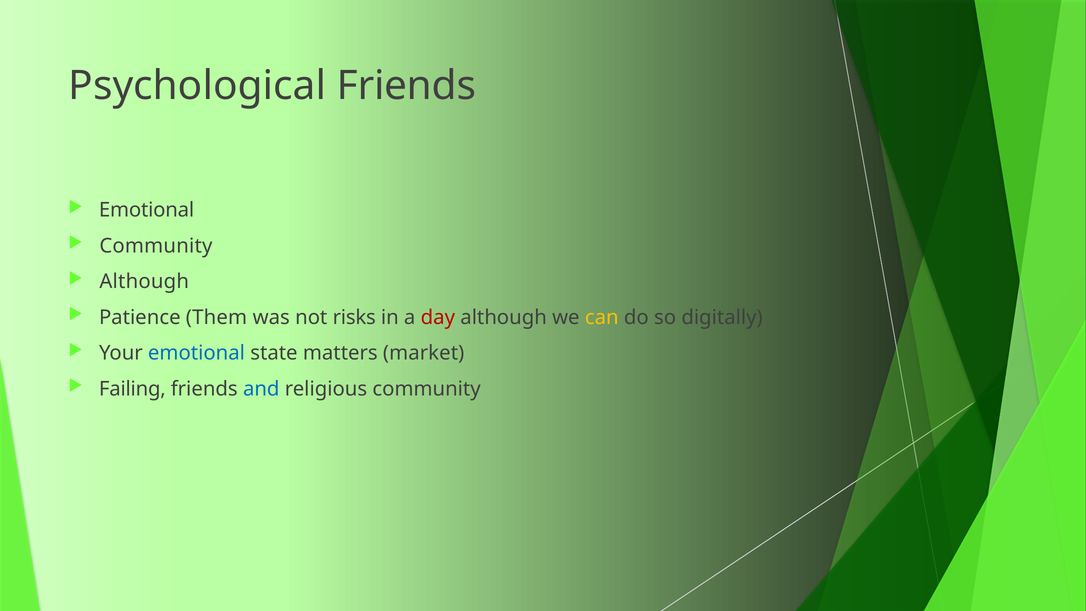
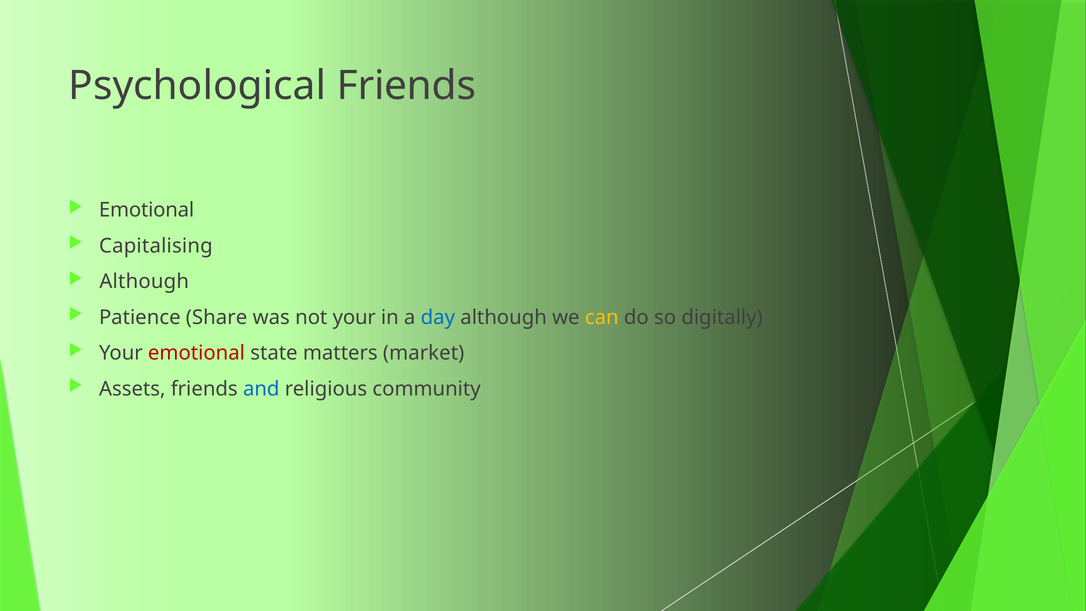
Community at (156, 246): Community -> Capitalising
Them: Them -> Share
not risks: risks -> your
day colour: red -> blue
emotional at (196, 353) colour: blue -> red
Failing: Failing -> Assets
